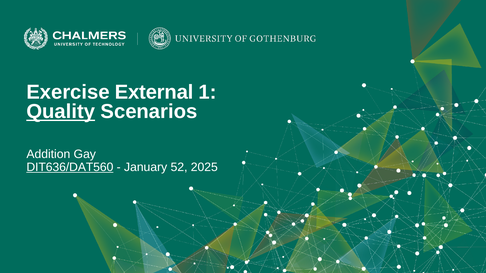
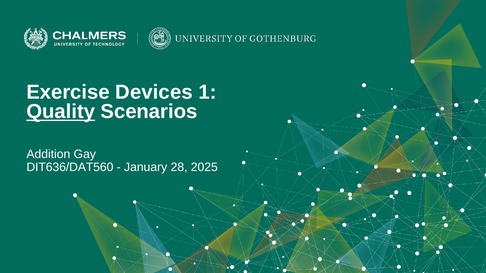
External: External -> Devices
DIT636/DAT560 underline: present -> none
52: 52 -> 28
